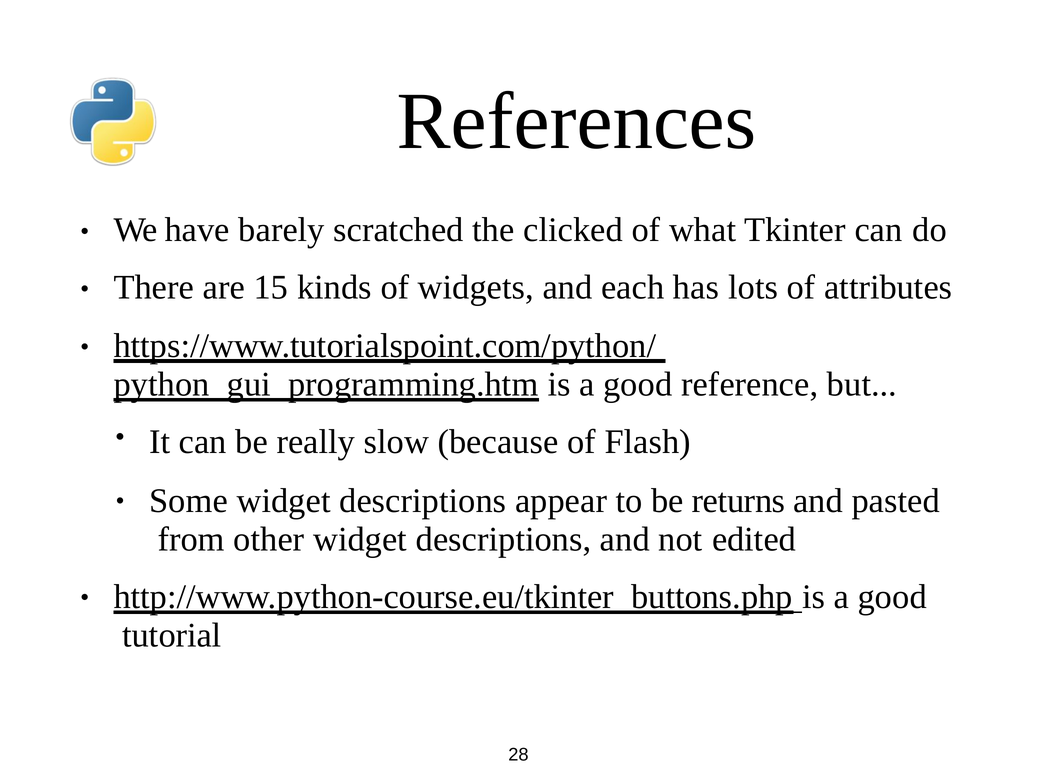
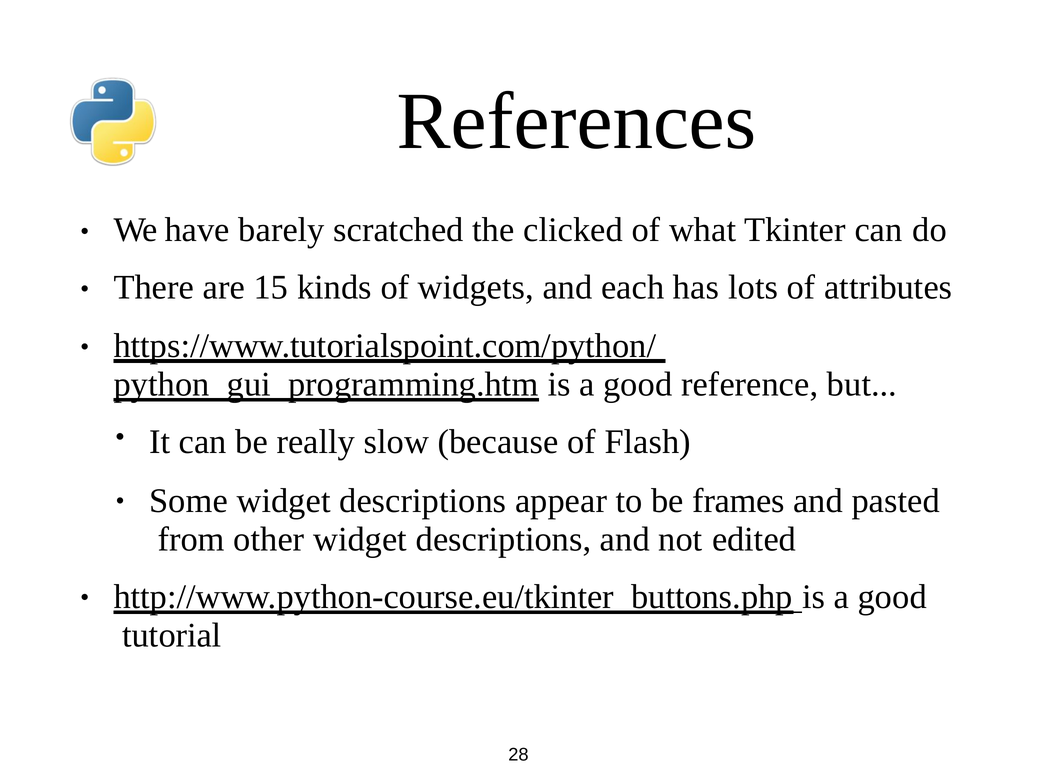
returns: returns -> frames
